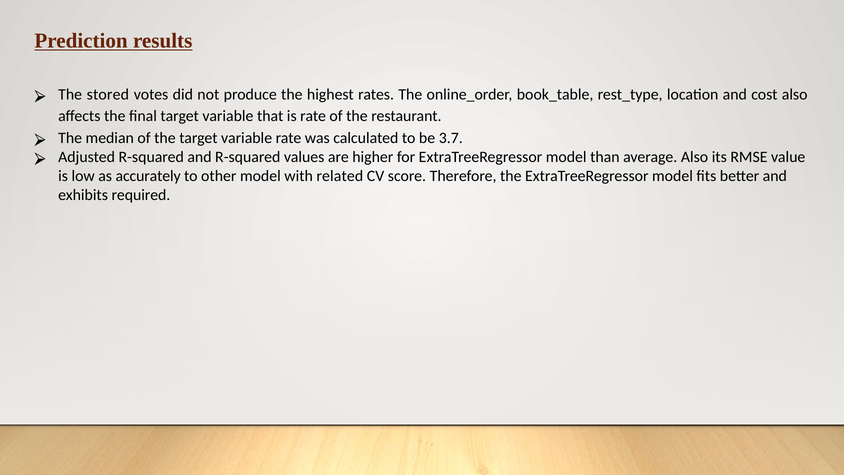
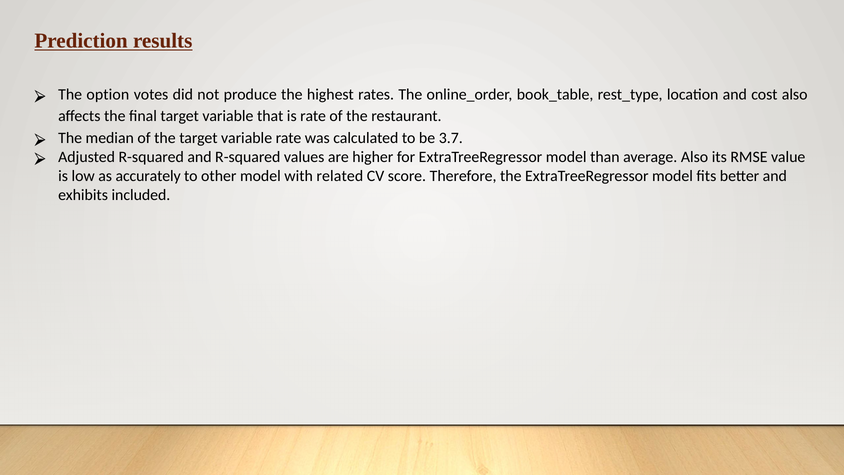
stored: stored -> option
required: required -> included
